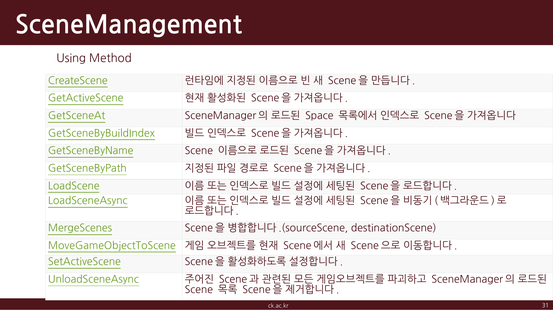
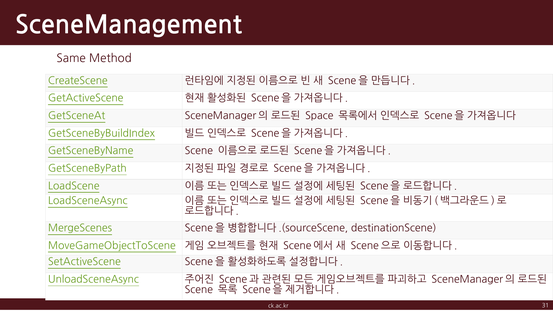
Using: Using -> Same
